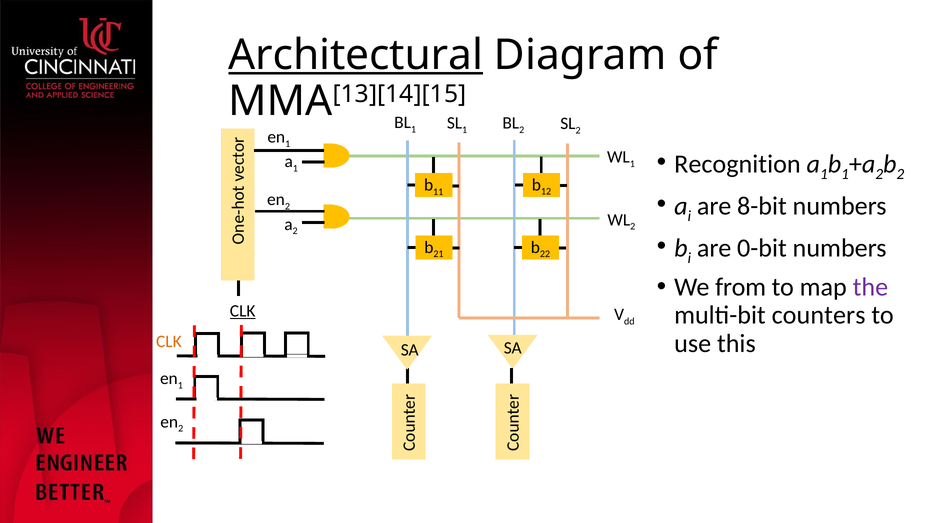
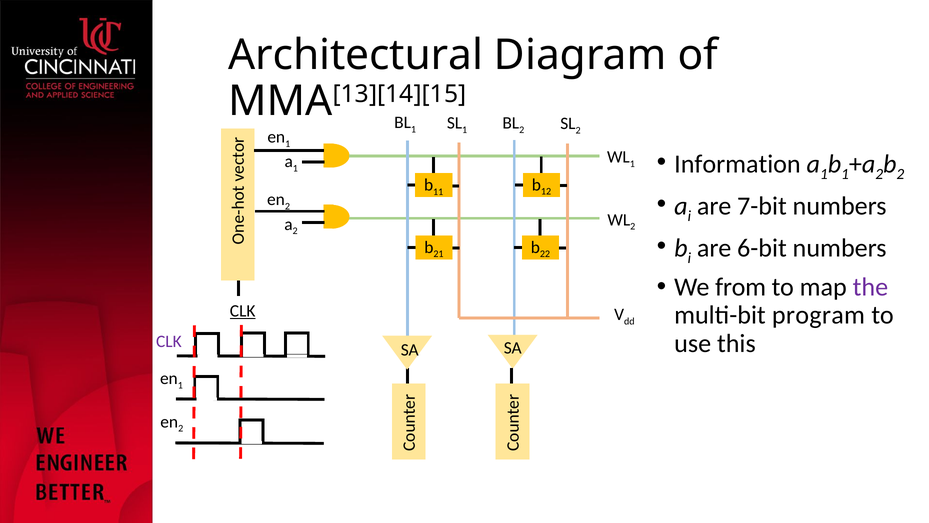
Architectural underline: present -> none
Recognition: Recognition -> Information
8-bit: 8-bit -> 7-bit
0-bit: 0-bit -> 6-bit
counters: counters -> program
CLK at (169, 341) colour: orange -> purple
